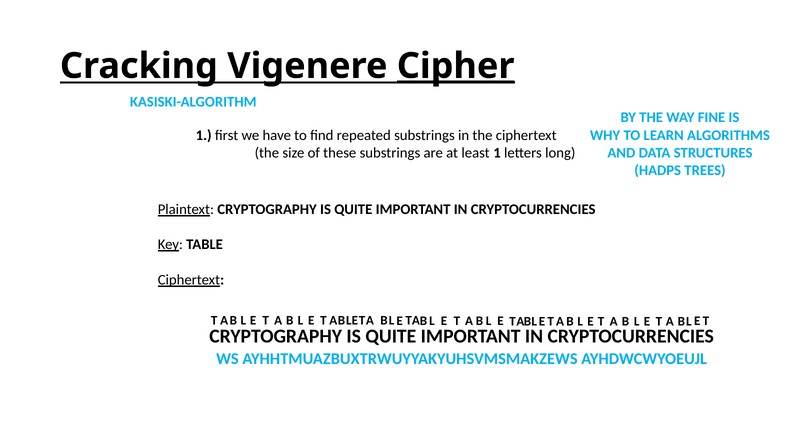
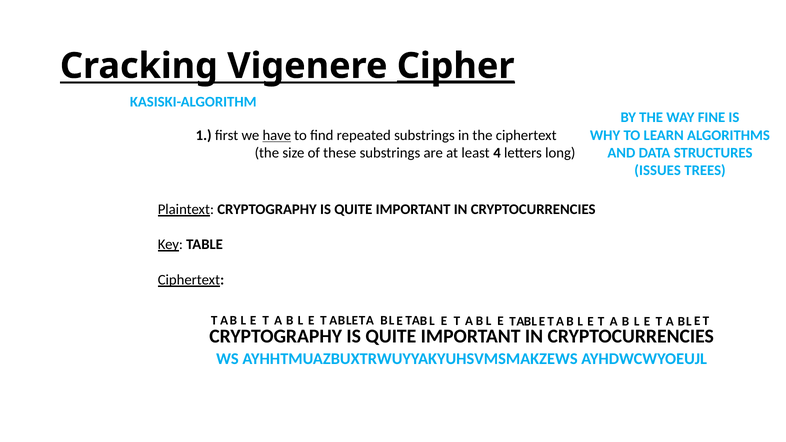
have underline: none -> present
least 1: 1 -> 4
HADPS: HADPS -> ISSUES
